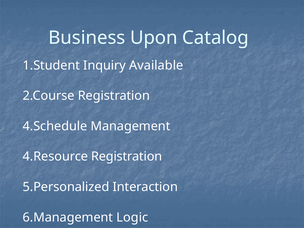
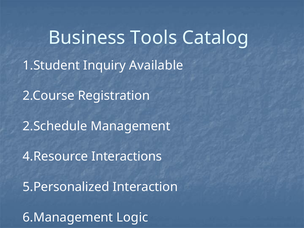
Upon: Upon -> Tools
4.Schedule: 4.Schedule -> 2.Schedule
4.Resource Registration: Registration -> Interactions
